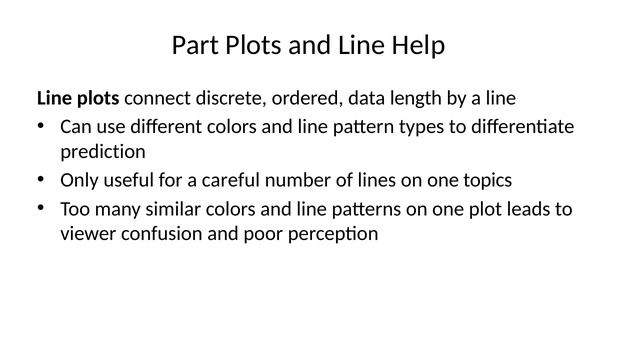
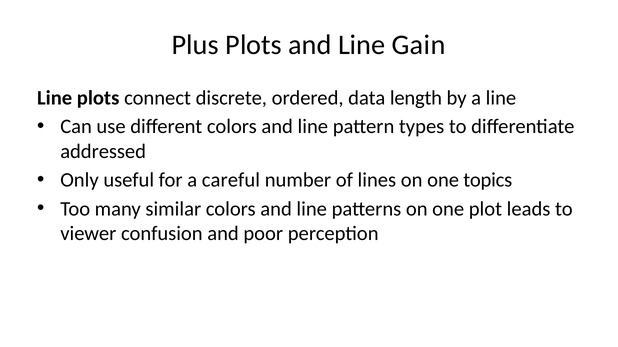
Part: Part -> Plus
Help: Help -> Gain
prediction: prediction -> addressed
